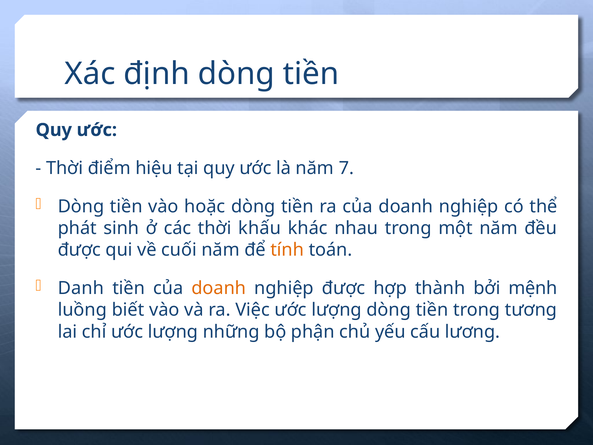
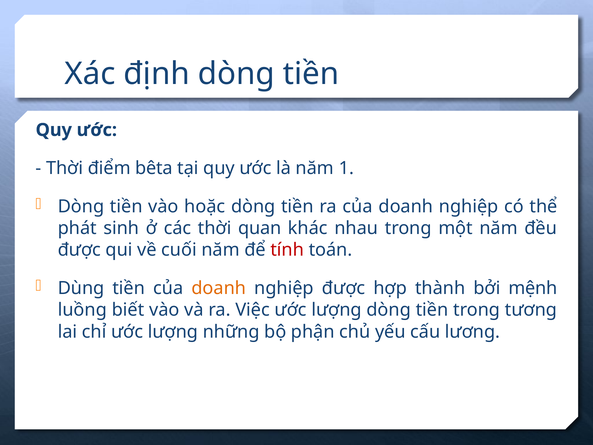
hiệu: hiệu -> bêta
7: 7 -> 1
khấu: khấu -> quan
tính colour: orange -> red
Danh: Danh -> Dùng
